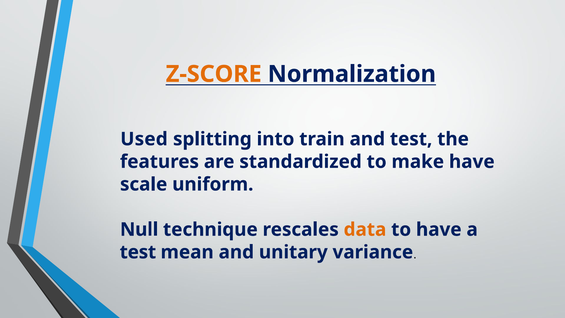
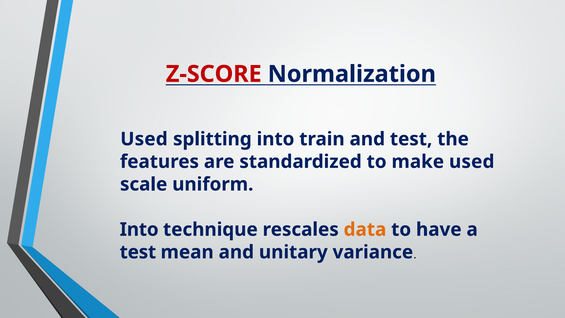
Z-SCORE colour: orange -> red
make have: have -> used
Null at (139, 229): Null -> Into
